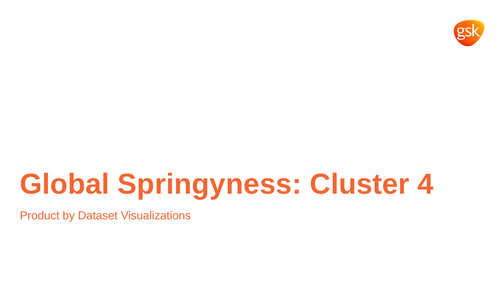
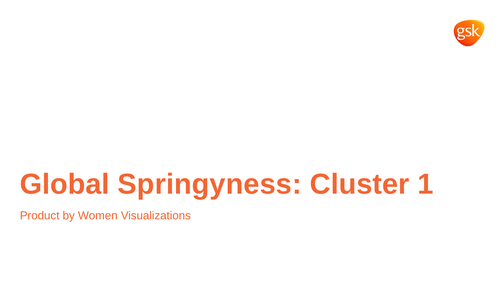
4: 4 -> 1
Dataset: Dataset -> Women
